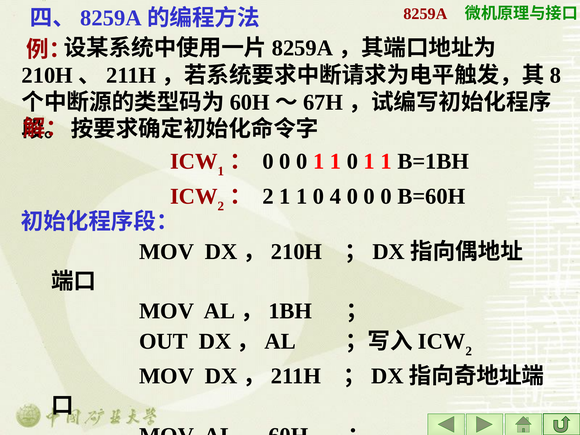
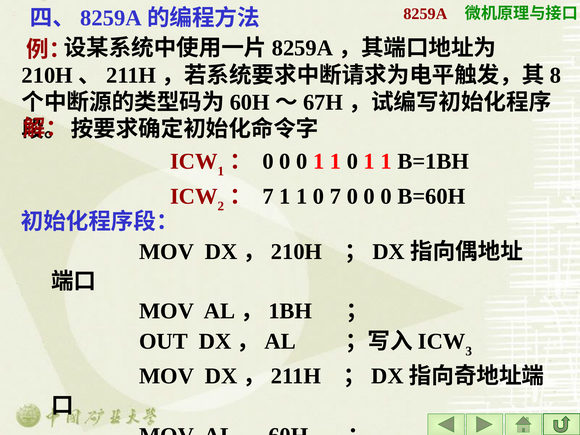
2 at (268, 196): 2 -> 7
0 4: 4 -> 7
2 at (469, 351): 2 -> 3
